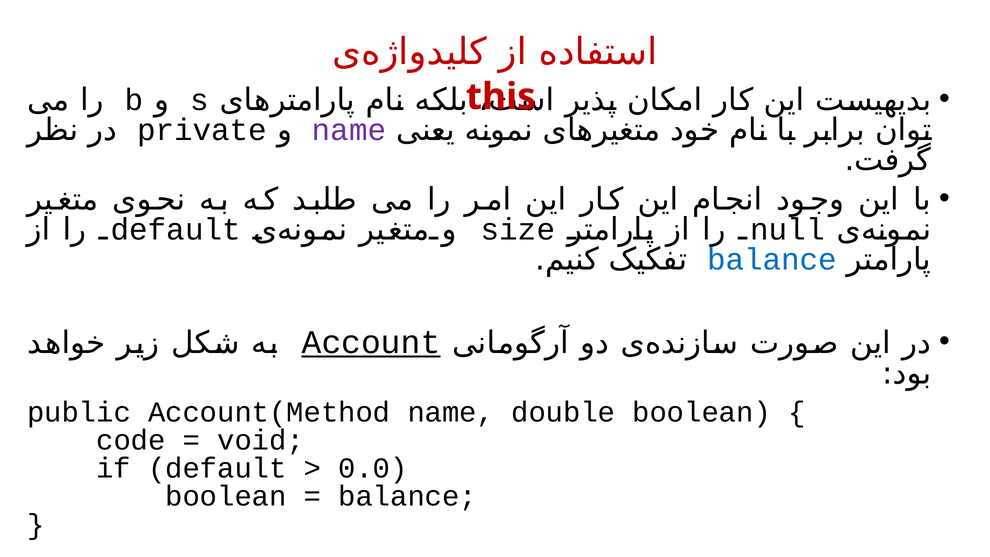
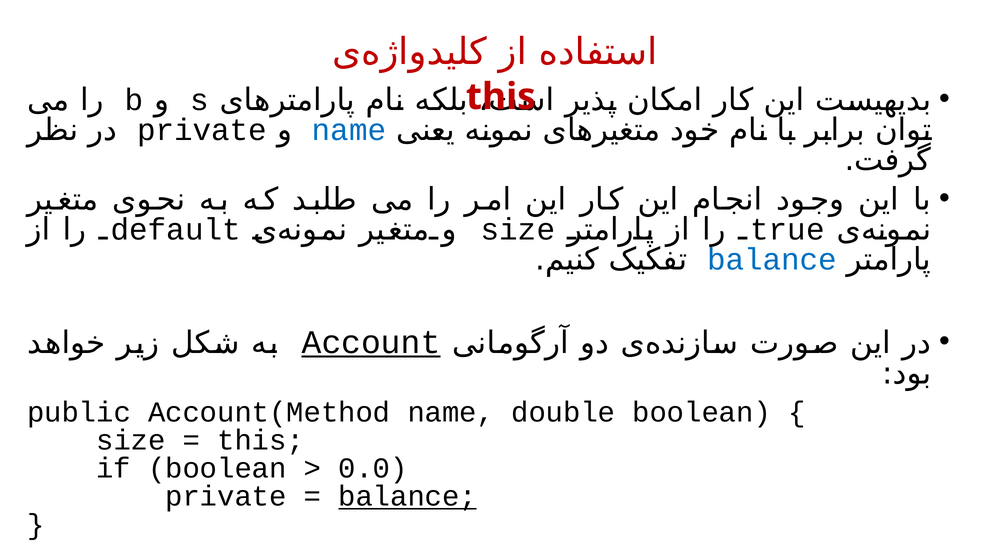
name at (349, 130) colour: purple -> blue
null: null -> true
code at (131, 440): code -> size
void at (261, 440): void -> this
if default: default -> boolean
boolean at (226, 496): boolean -> private
balance at (408, 496) underline: none -> present
